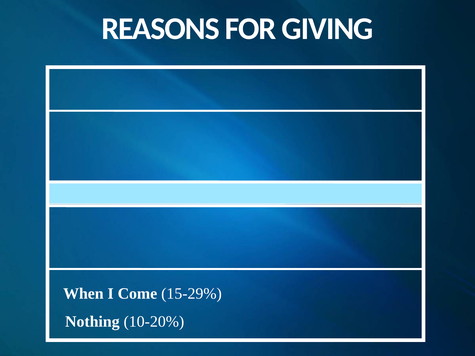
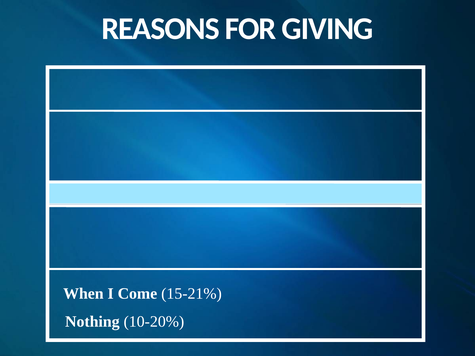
15-29%: 15-29% -> 15-21%
